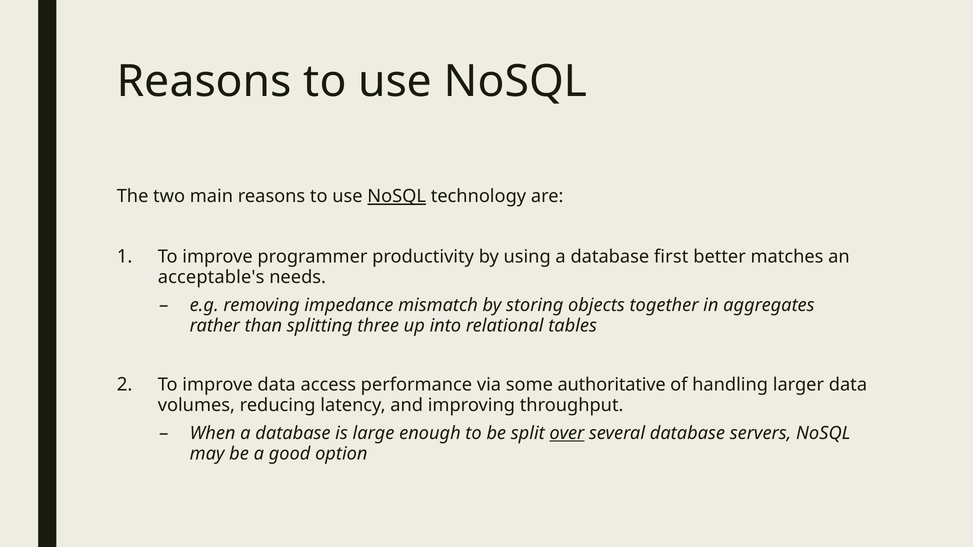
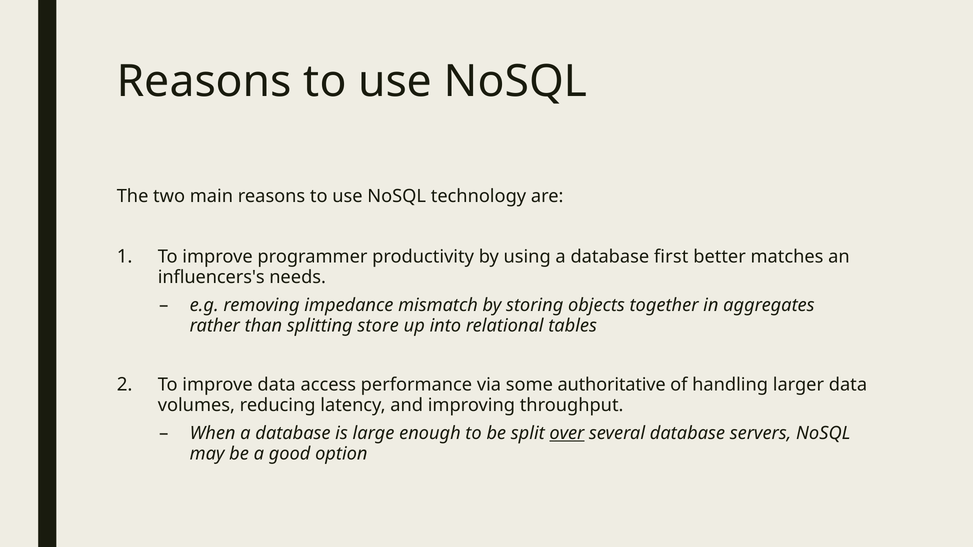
NoSQL at (397, 197) underline: present -> none
acceptable's: acceptable's -> influencers's
three: three -> store
